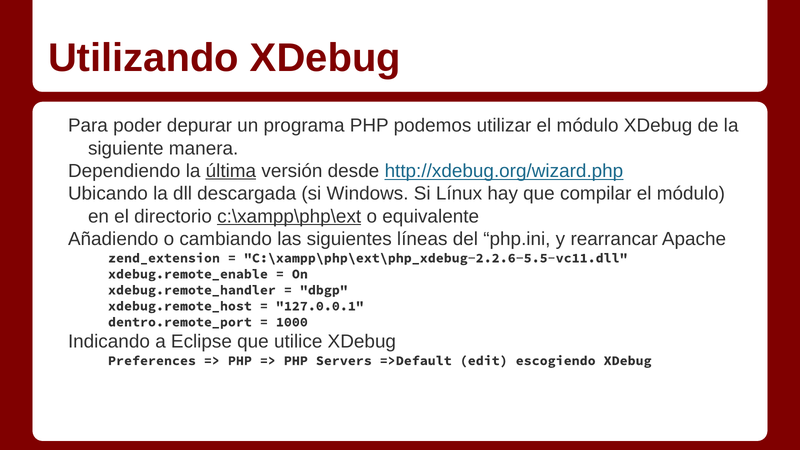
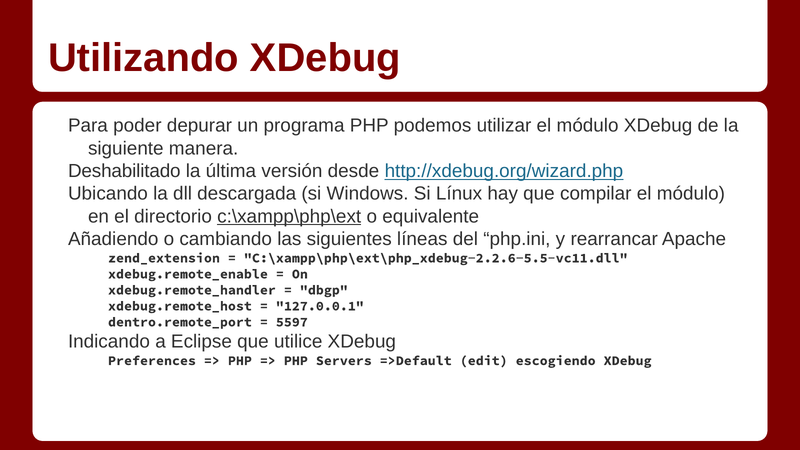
Dependiendo: Dependiendo -> Deshabilitado
última underline: present -> none
1000: 1000 -> 5597
